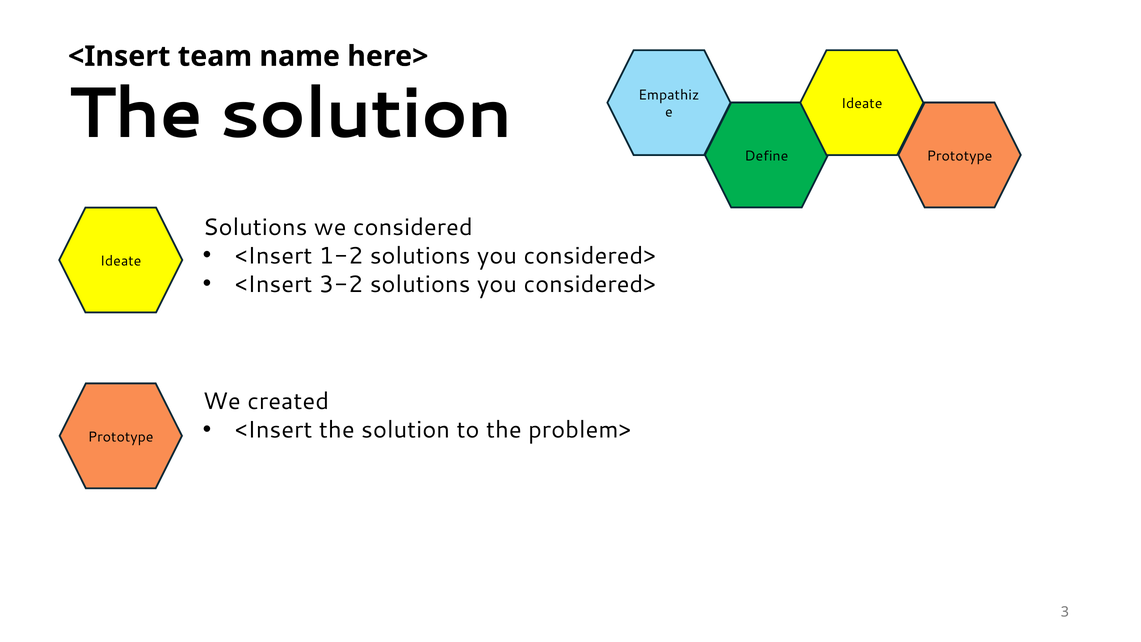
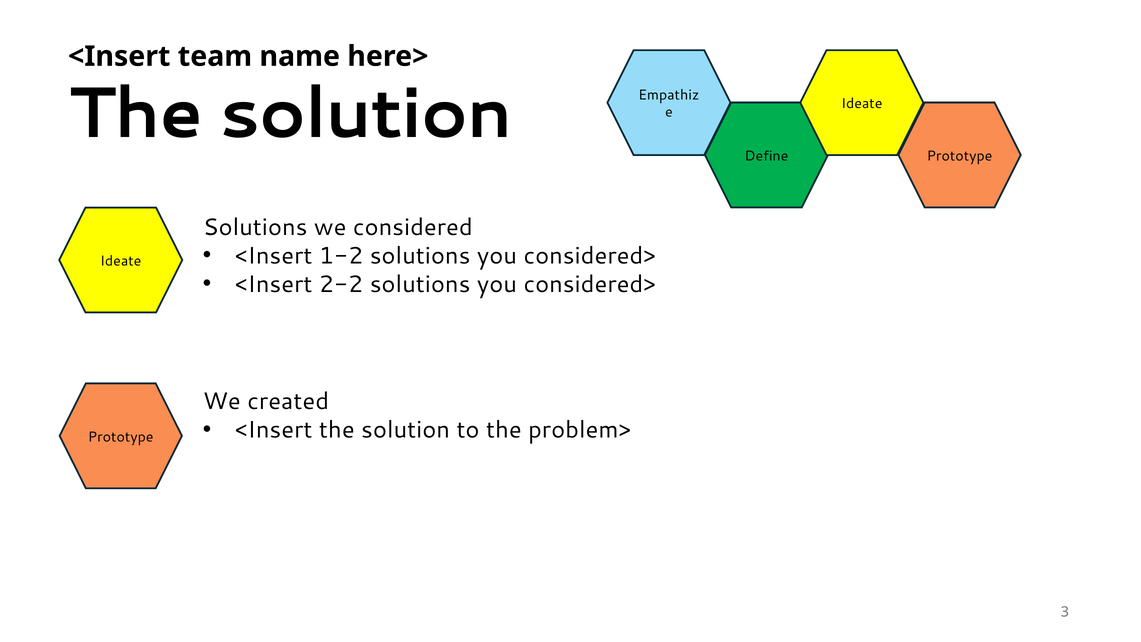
3-2: 3-2 -> 2-2
